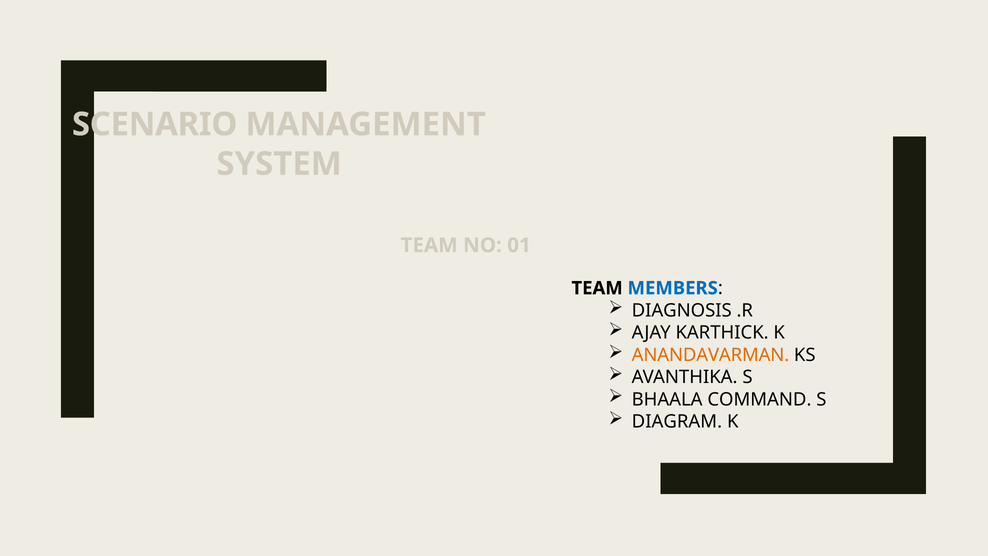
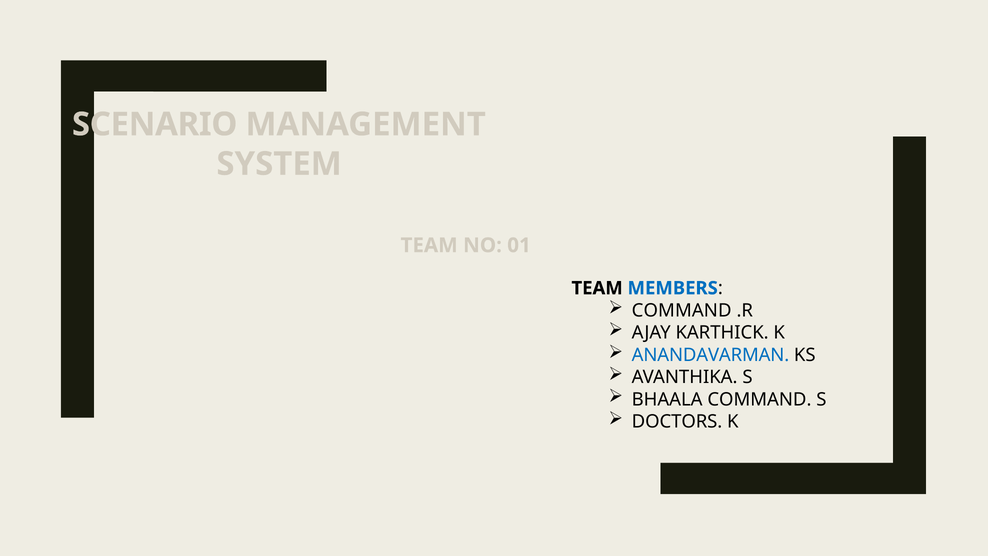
DIAGNOSIS at (682, 310): DIAGNOSIS -> COMMAND
ANANDAVARMAN colour: orange -> blue
DIAGRAM: DIAGRAM -> DOCTORS
